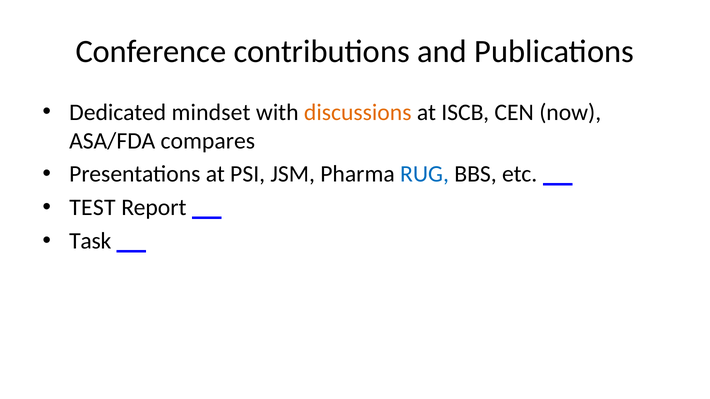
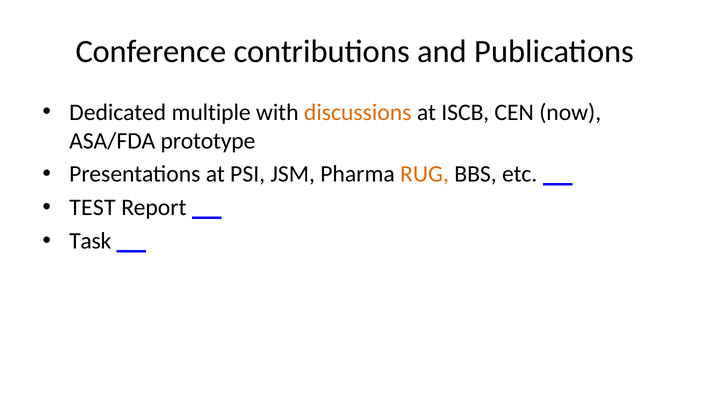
mindset: mindset -> multiple
compares: compares -> prototype
RUG colour: blue -> orange
